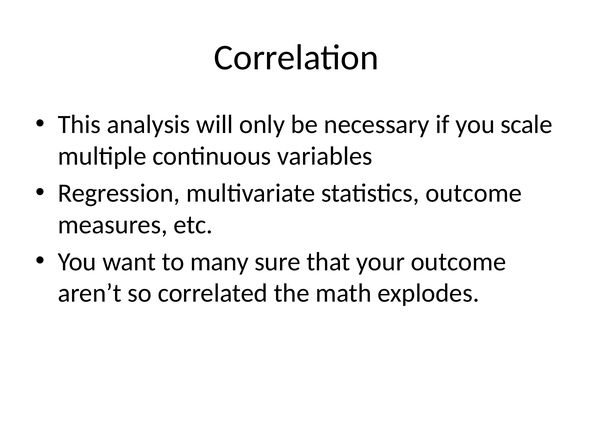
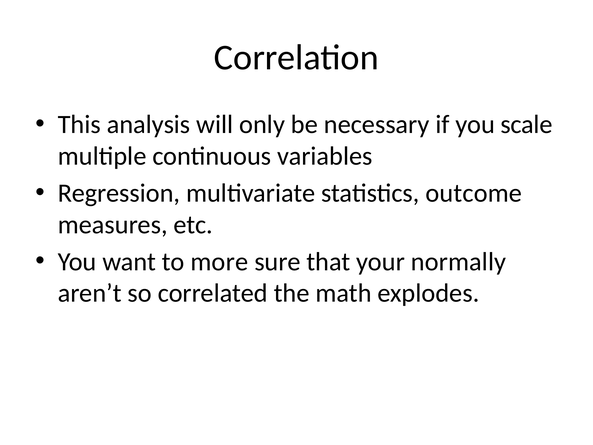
many: many -> more
your outcome: outcome -> normally
